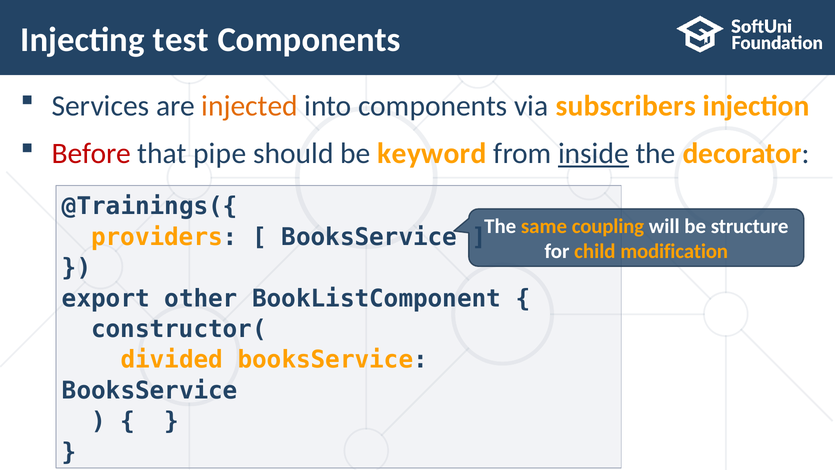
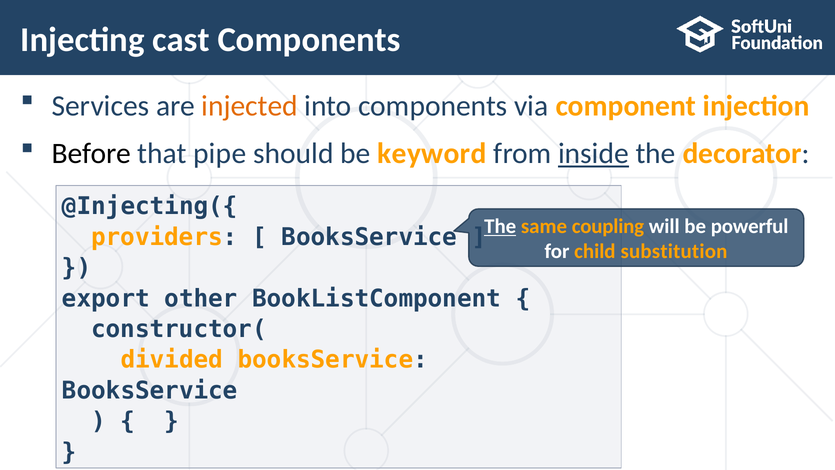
test: test -> cast
subscribers: subscribers -> component
Before colour: red -> black
@Trainings({: @Trainings({ -> @Injecting({
The at (500, 226) underline: none -> present
structure: structure -> powerful
modification: modification -> substitution
